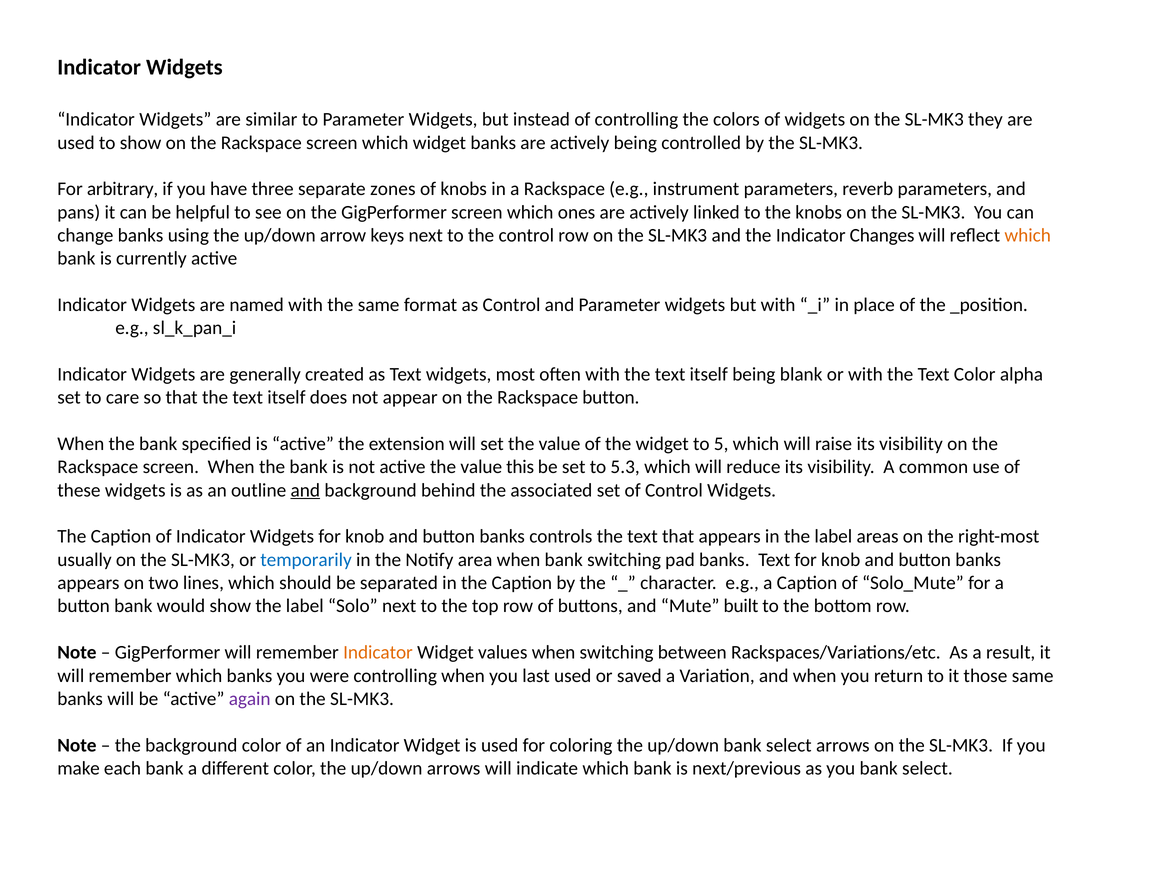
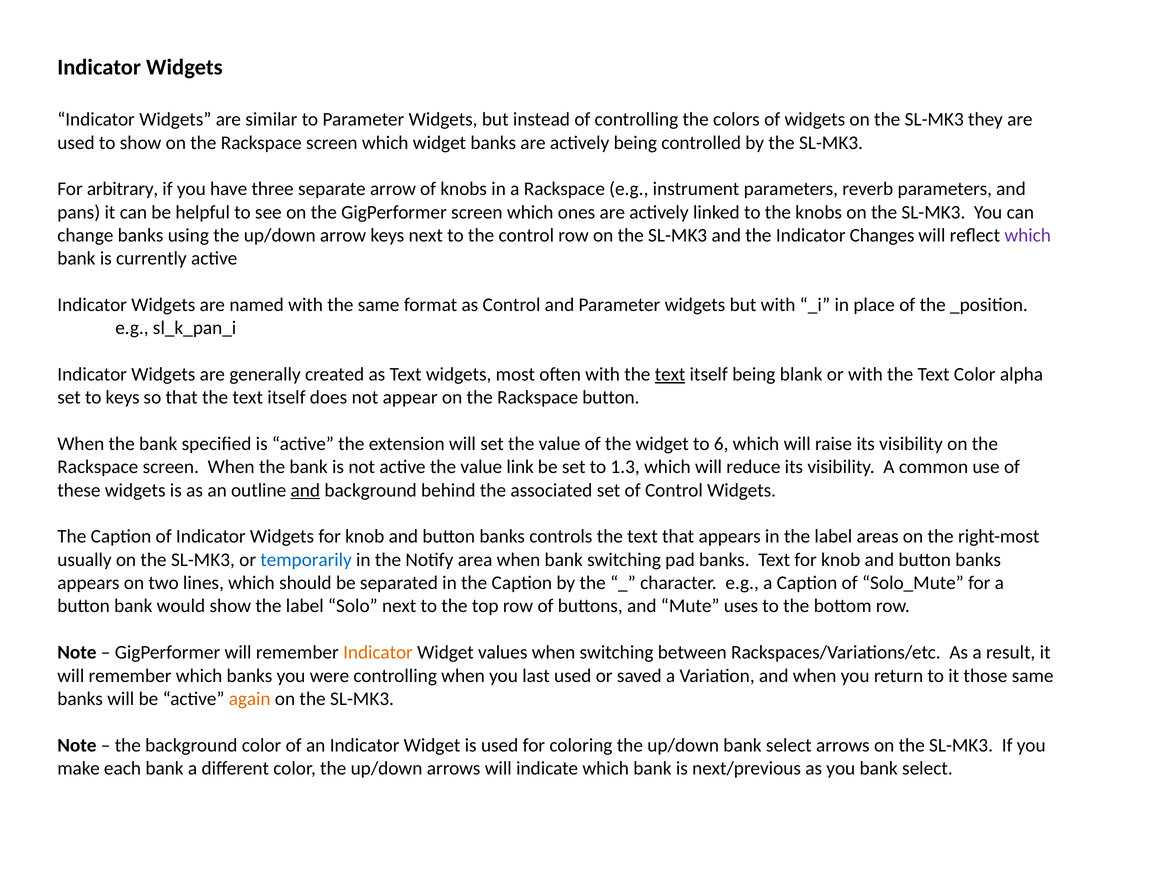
separate zones: zones -> arrow
which at (1028, 235) colour: orange -> purple
text at (670, 374) underline: none -> present
to care: care -> keys
5: 5 -> 6
this: this -> link
5.3: 5.3 -> 1.3
built: built -> uses
again colour: purple -> orange
